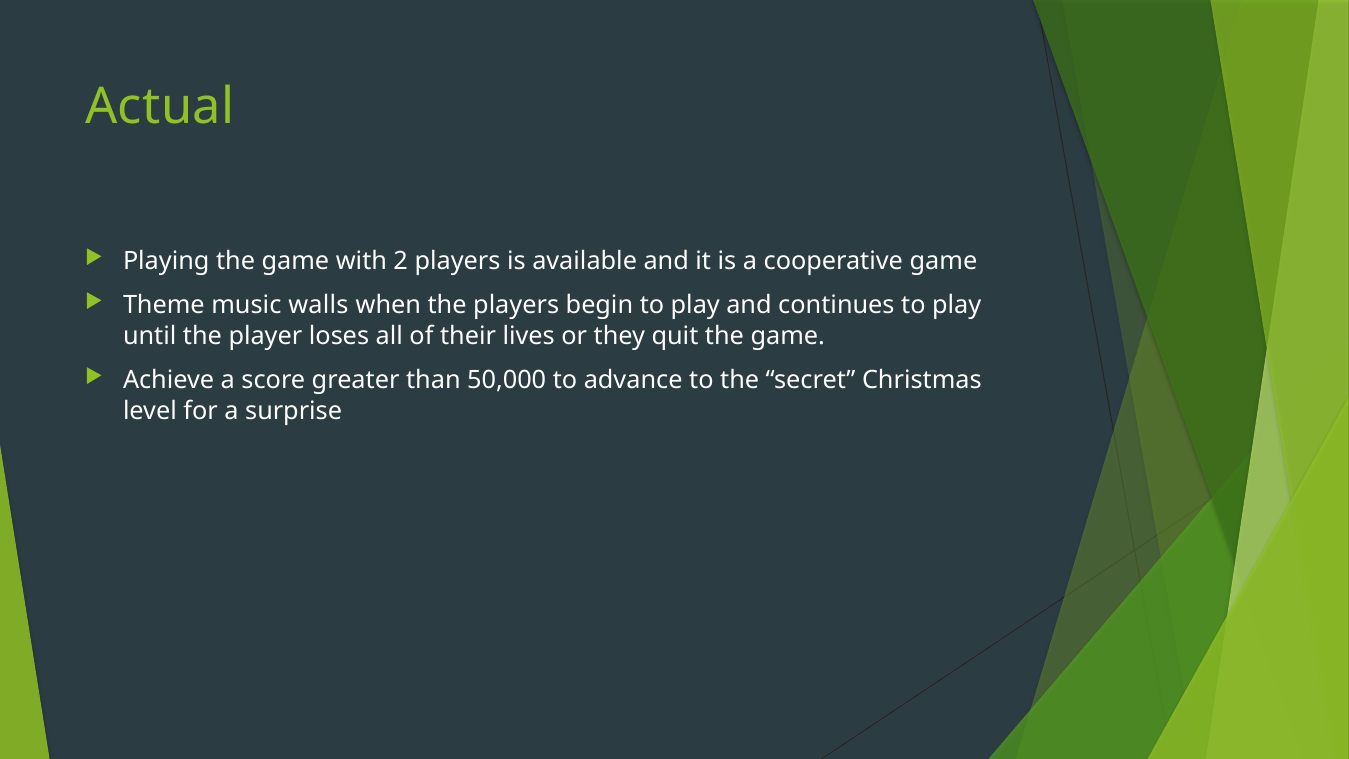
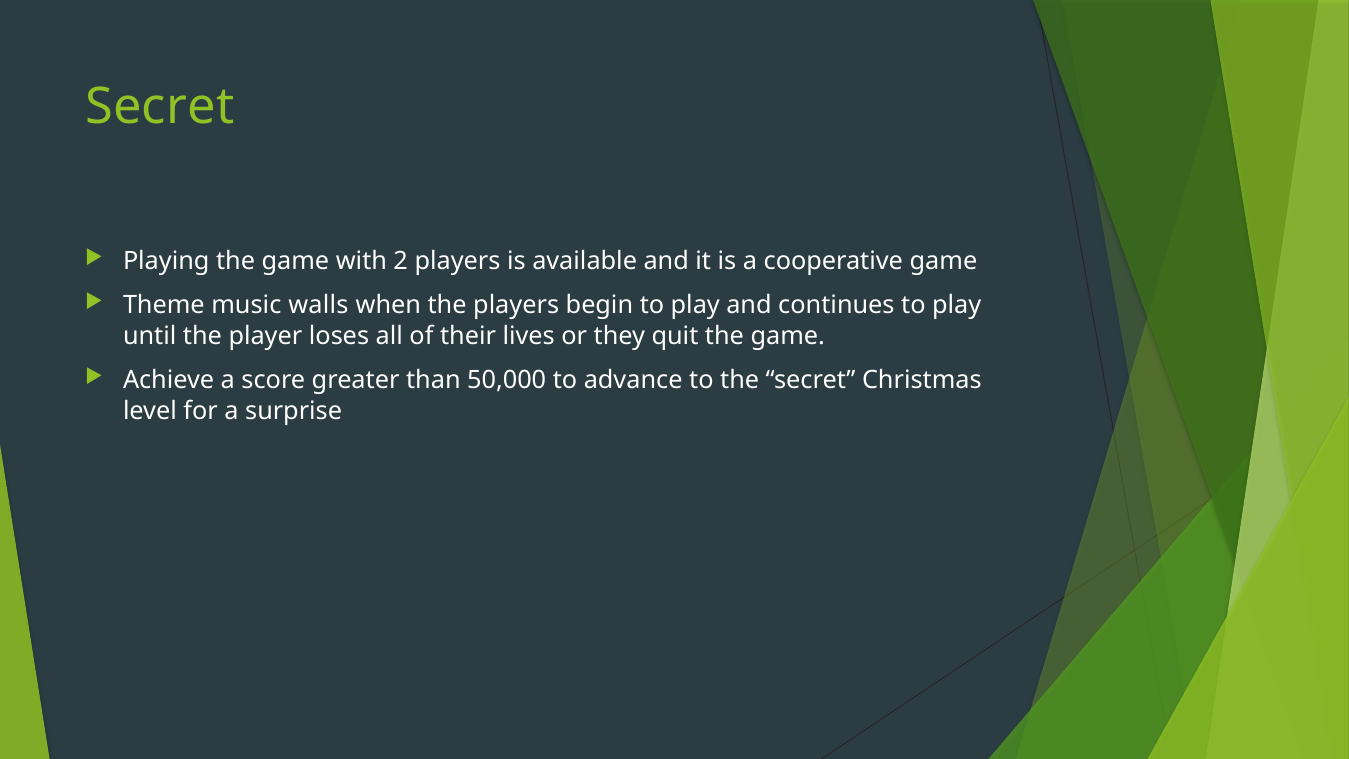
Actual at (160, 106): Actual -> Secret
